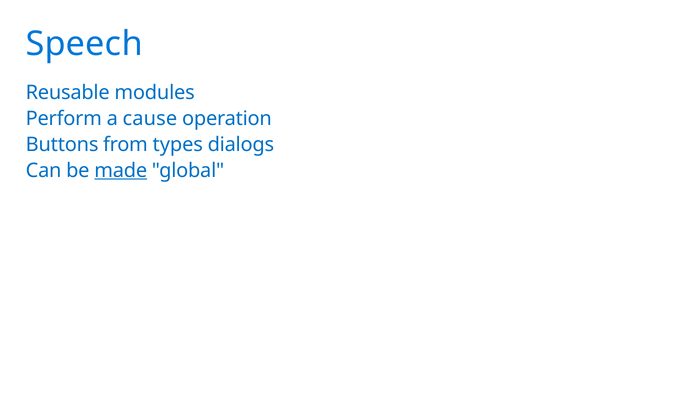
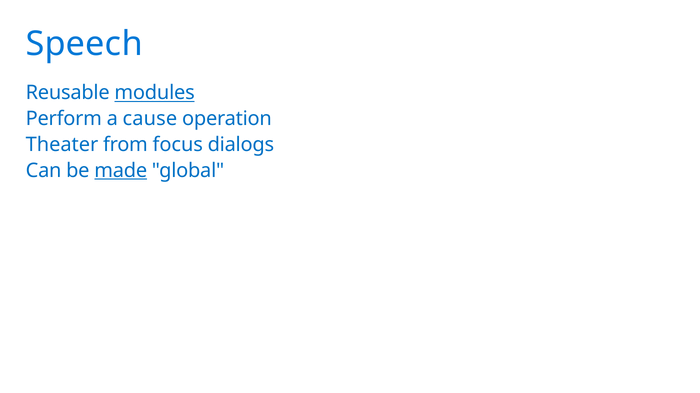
modules underline: none -> present
Buttons: Buttons -> Theater
types: types -> focus
